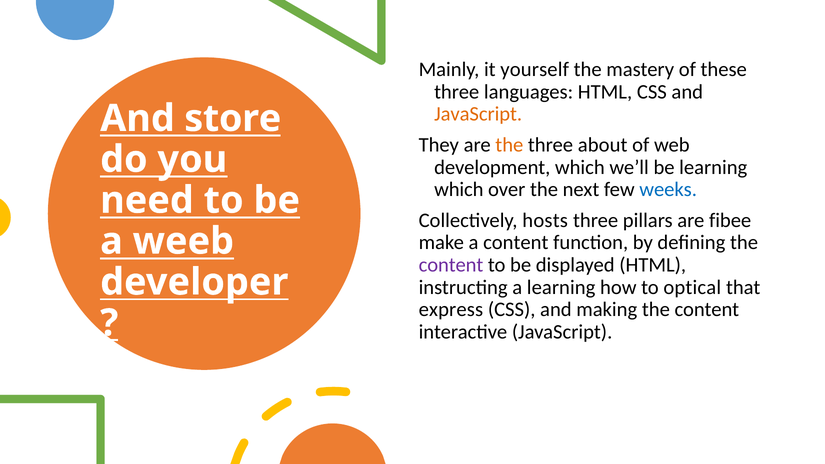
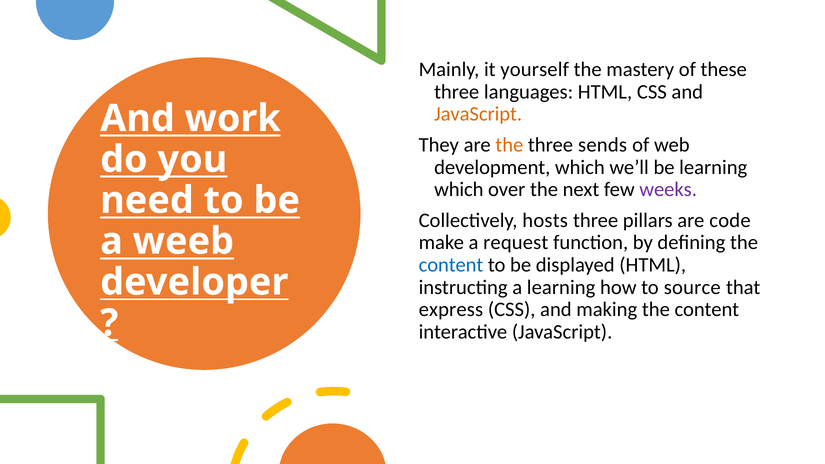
store: store -> work
about: about -> sends
weeks colour: blue -> purple
fibee: fibee -> code
a content: content -> request
content at (451, 265) colour: purple -> blue
optical: optical -> source
